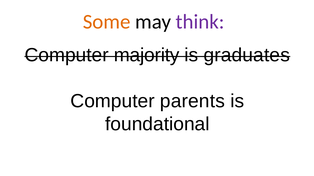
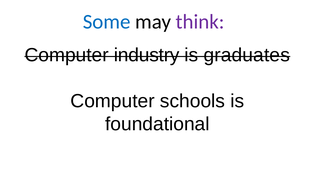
Some colour: orange -> blue
majority: majority -> industry
parents: parents -> schools
